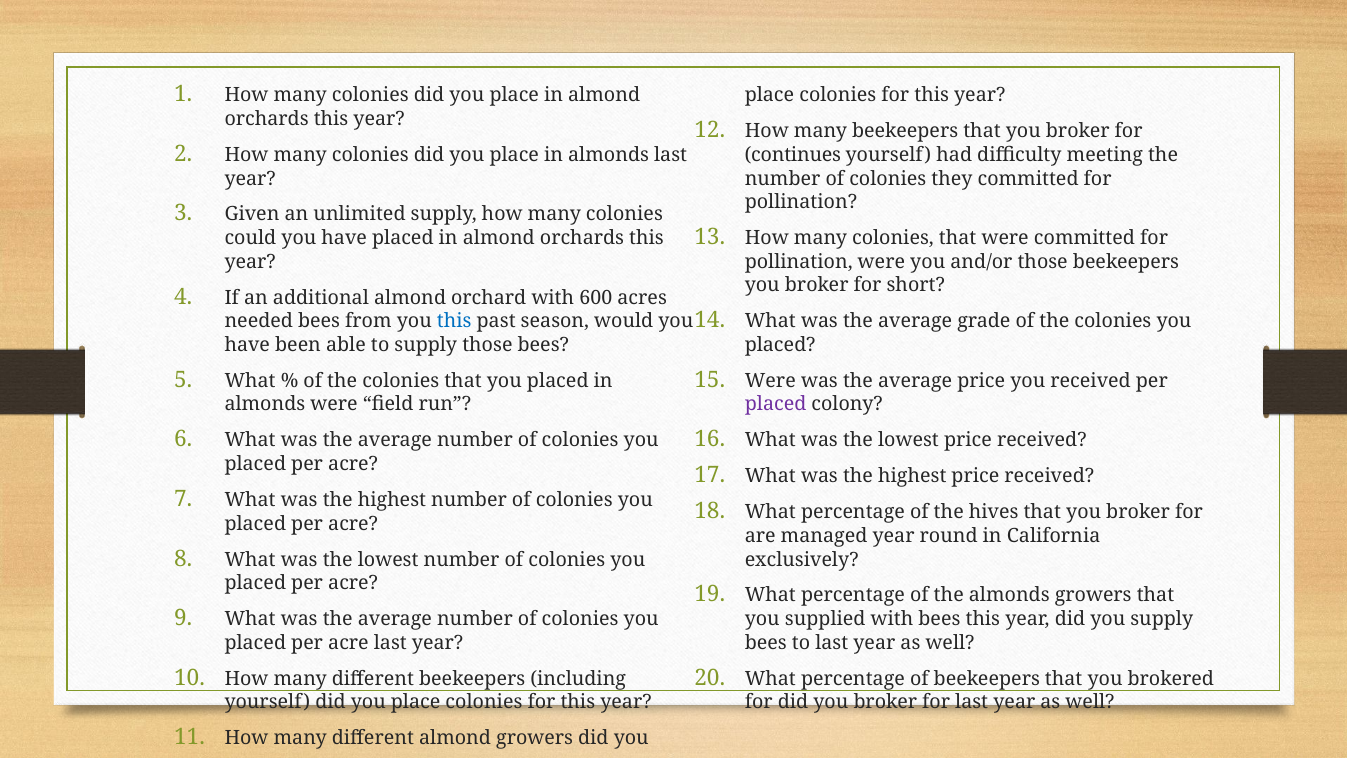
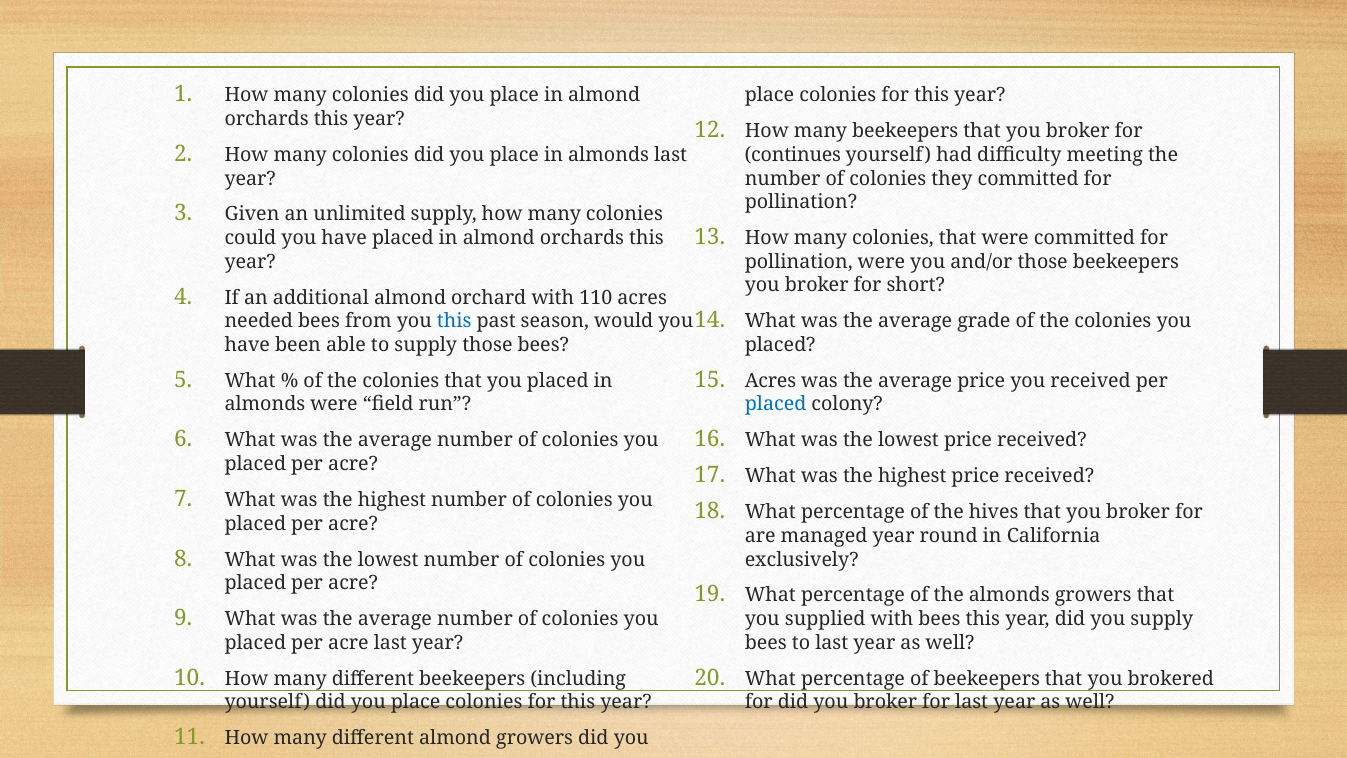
600: 600 -> 110
Were at (770, 381): Were -> Acres
placed at (776, 404) colour: purple -> blue
